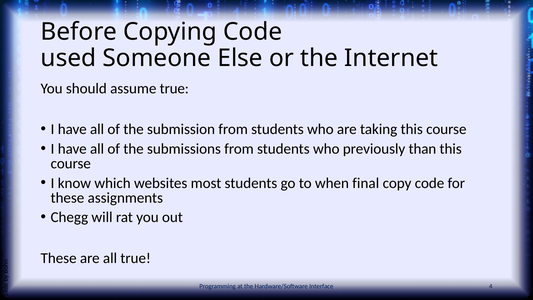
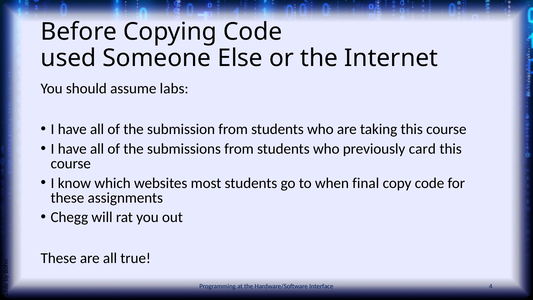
assume true: true -> labs
than: than -> card
